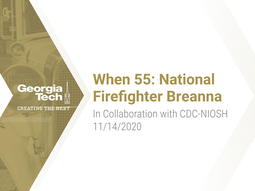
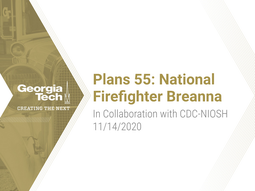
When: When -> Plans
